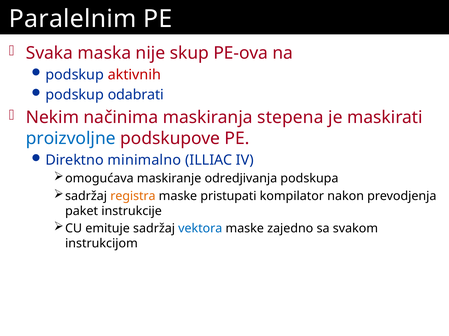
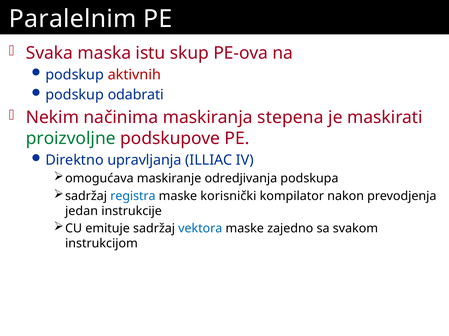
nije: nije -> istu
proizvoljne colour: blue -> green
minimalno: minimalno -> upravljanja
registra colour: orange -> blue
pristupati: pristupati -> korisnički
paket: paket -> jedan
